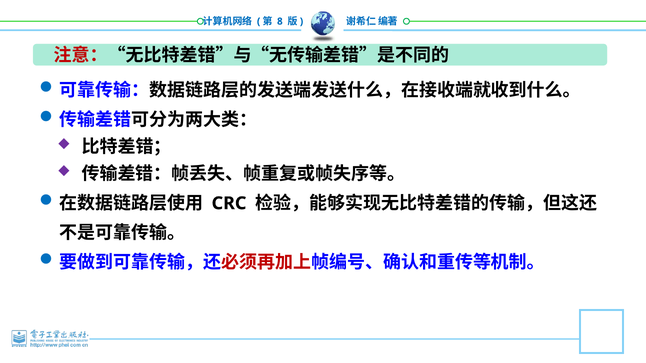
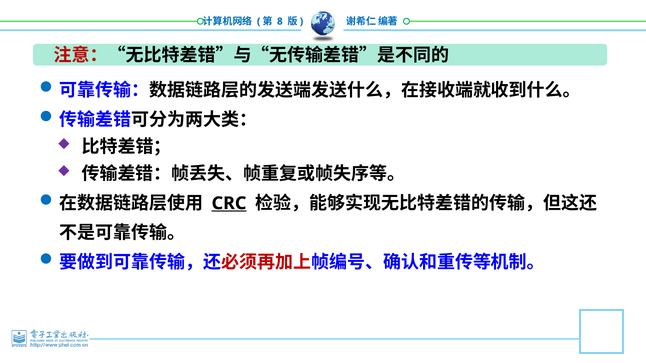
CRC underline: none -> present
